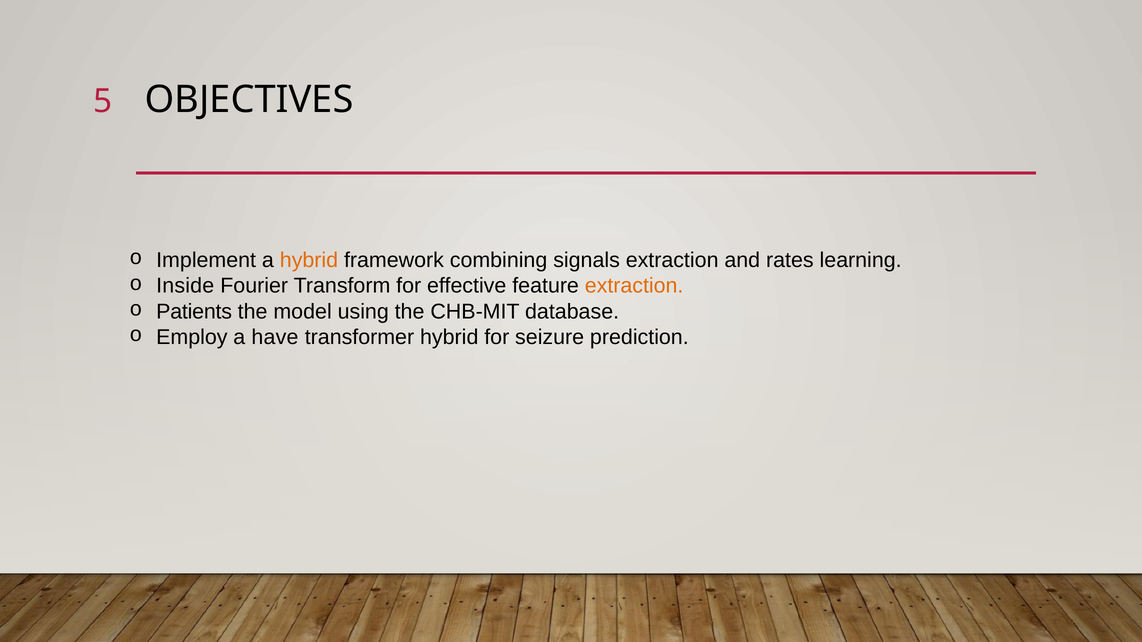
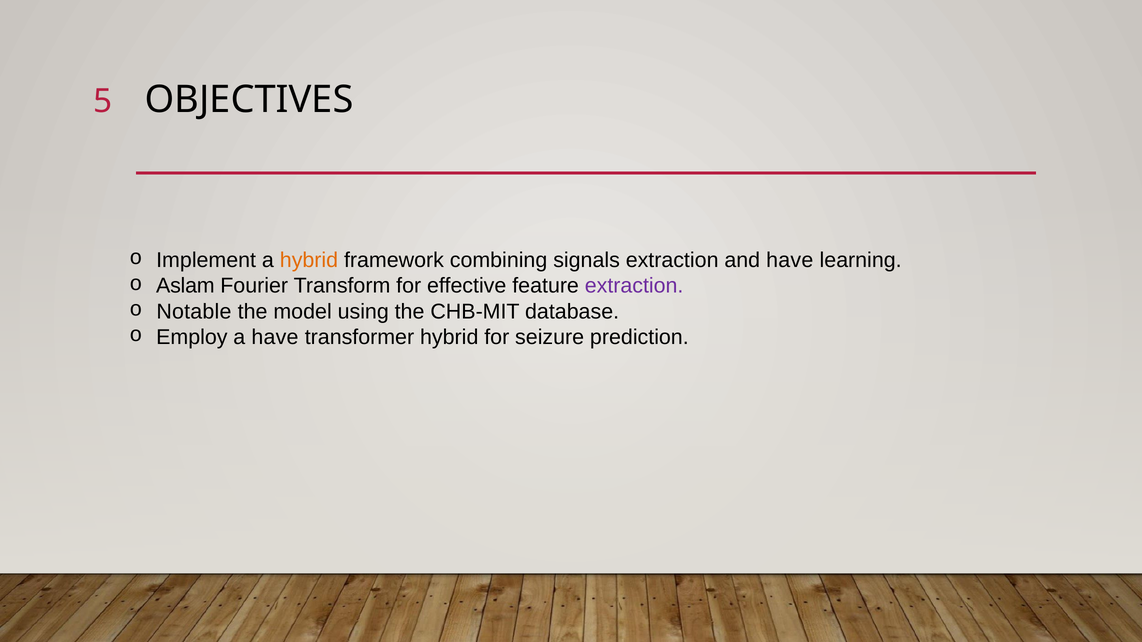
and rates: rates -> have
Inside: Inside -> Aslam
extraction at (634, 286) colour: orange -> purple
Patients: Patients -> Notable
